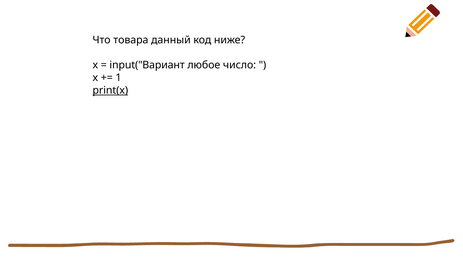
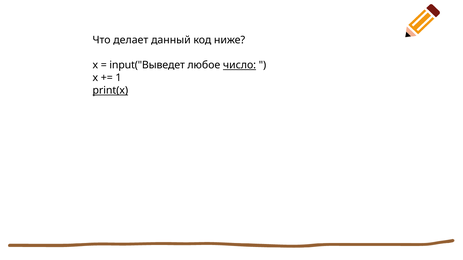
товара: товара -> делает
input("Вариант: input("Вариант -> input("Выведет
число underline: none -> present
